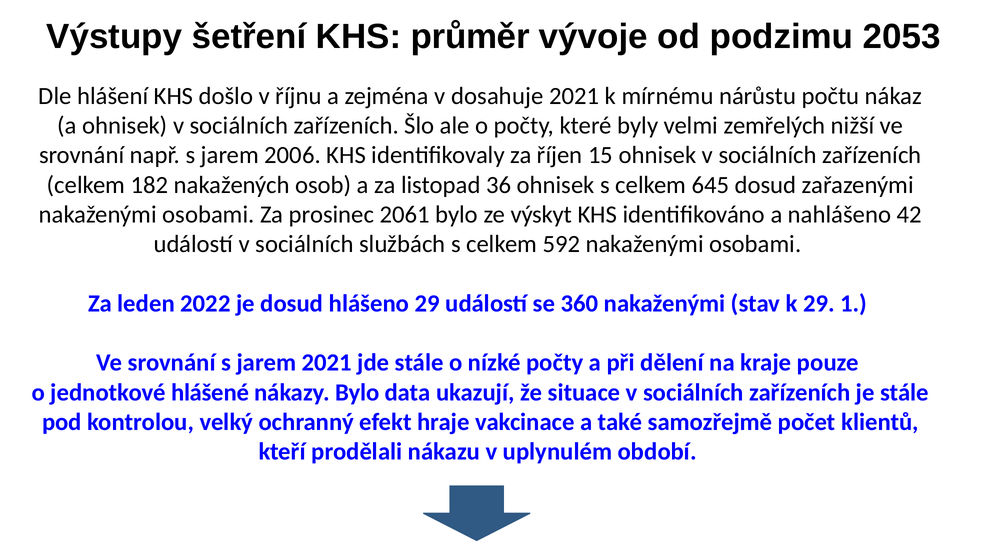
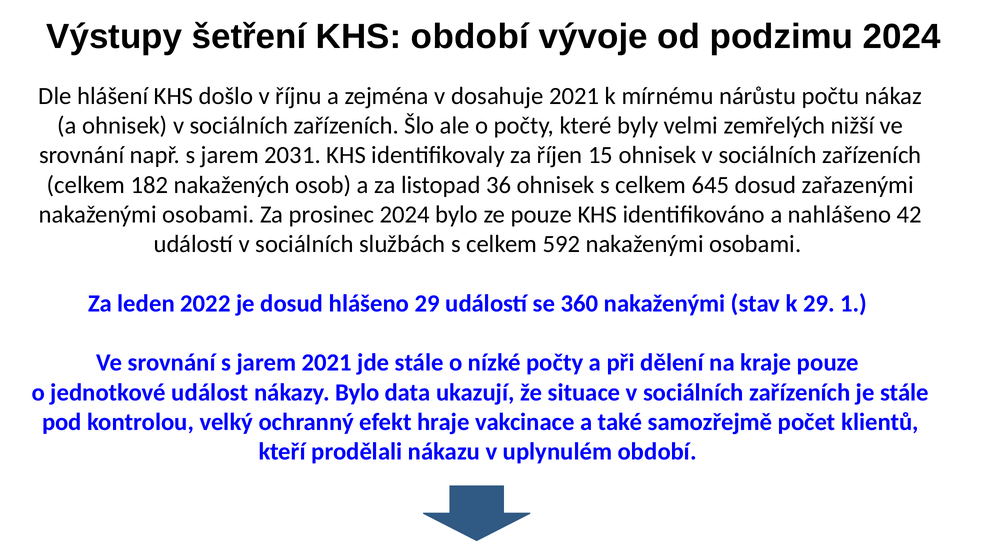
KHS průměr: průměr -> období
podzimu 2053: 2053 -> 2024
2006: 2006 -> 2031
prosinec 2061: 2061 -> 2024
ze výskyt: výskyt -> pouze
hlášené: hlášené -> událost
